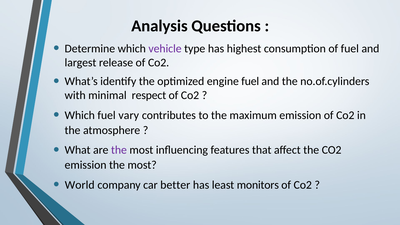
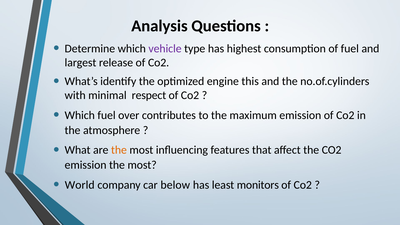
engine fuel: fuel -> this
vary: vary -> over
the at (119, 150) colour: purple -> orange
better: better -> below
